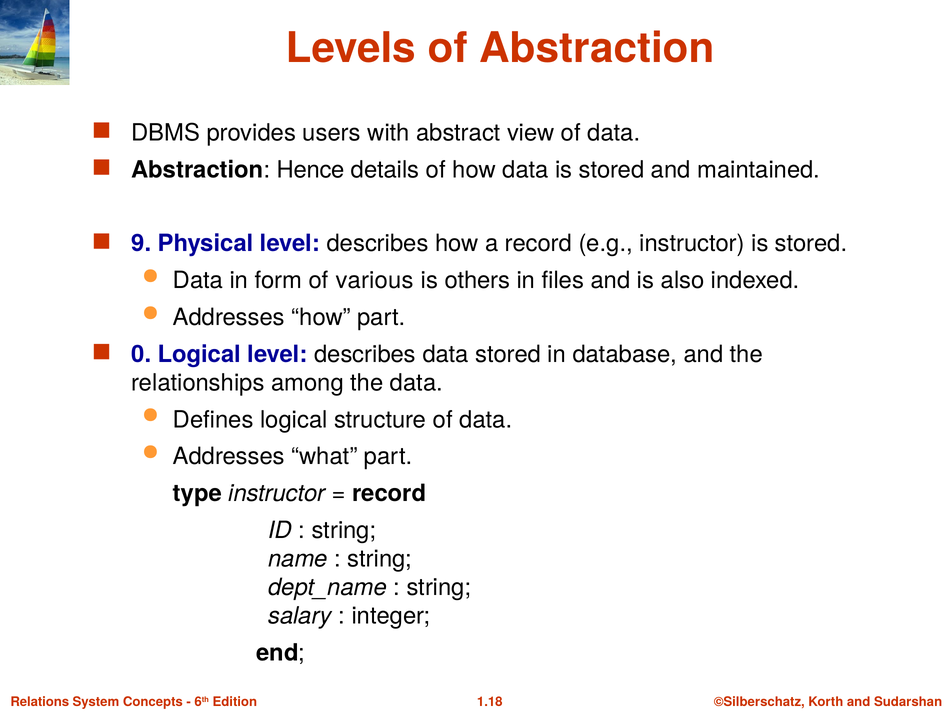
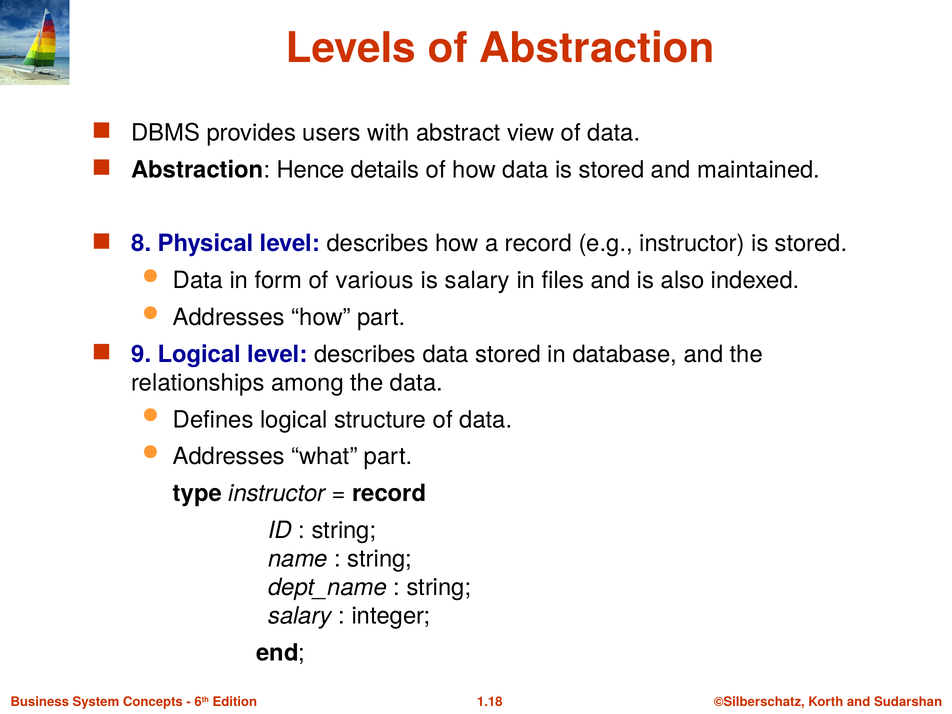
9: 9 -> 8
is others: others -> salary
0: 0 -> 9
Relations: Relations -> Business
